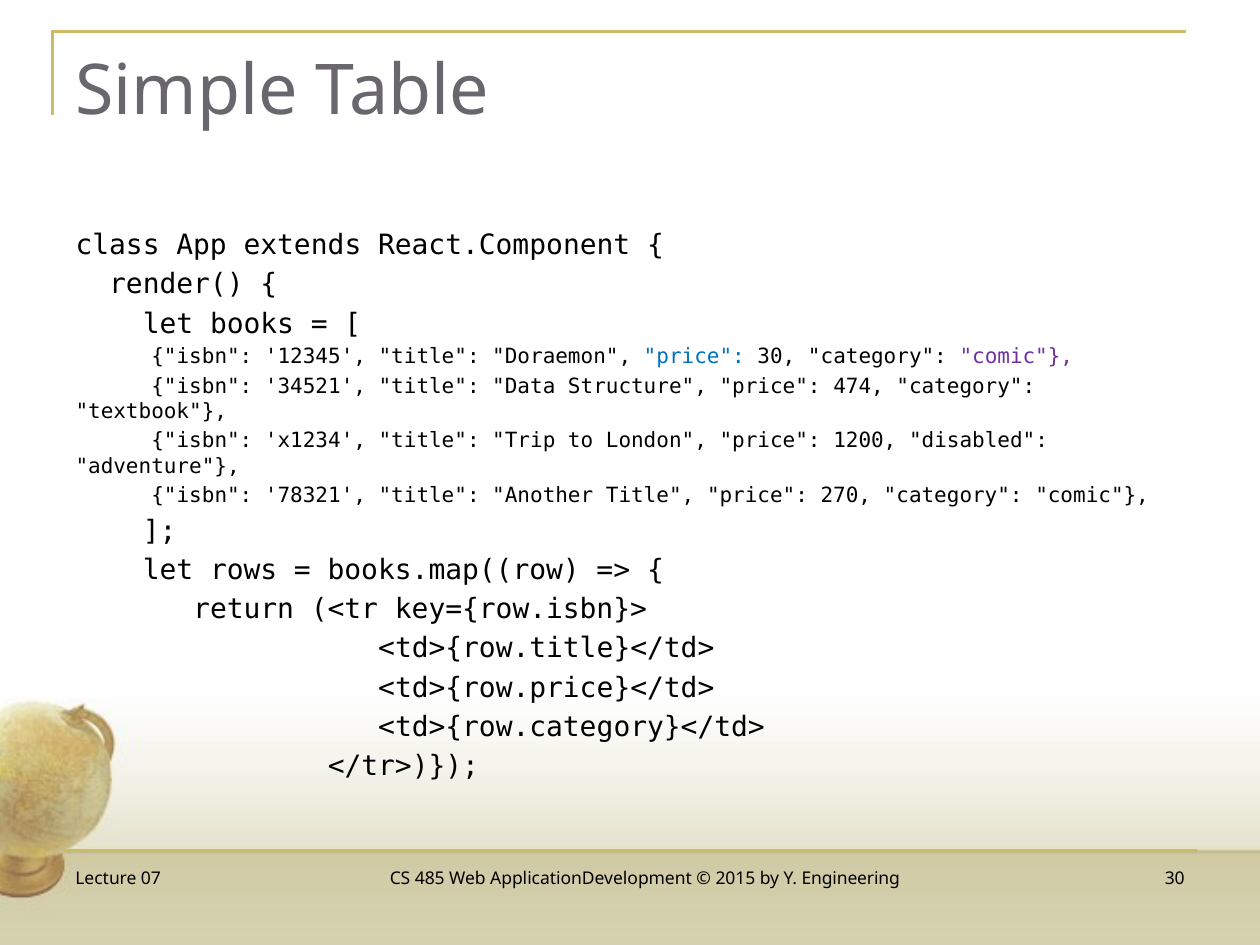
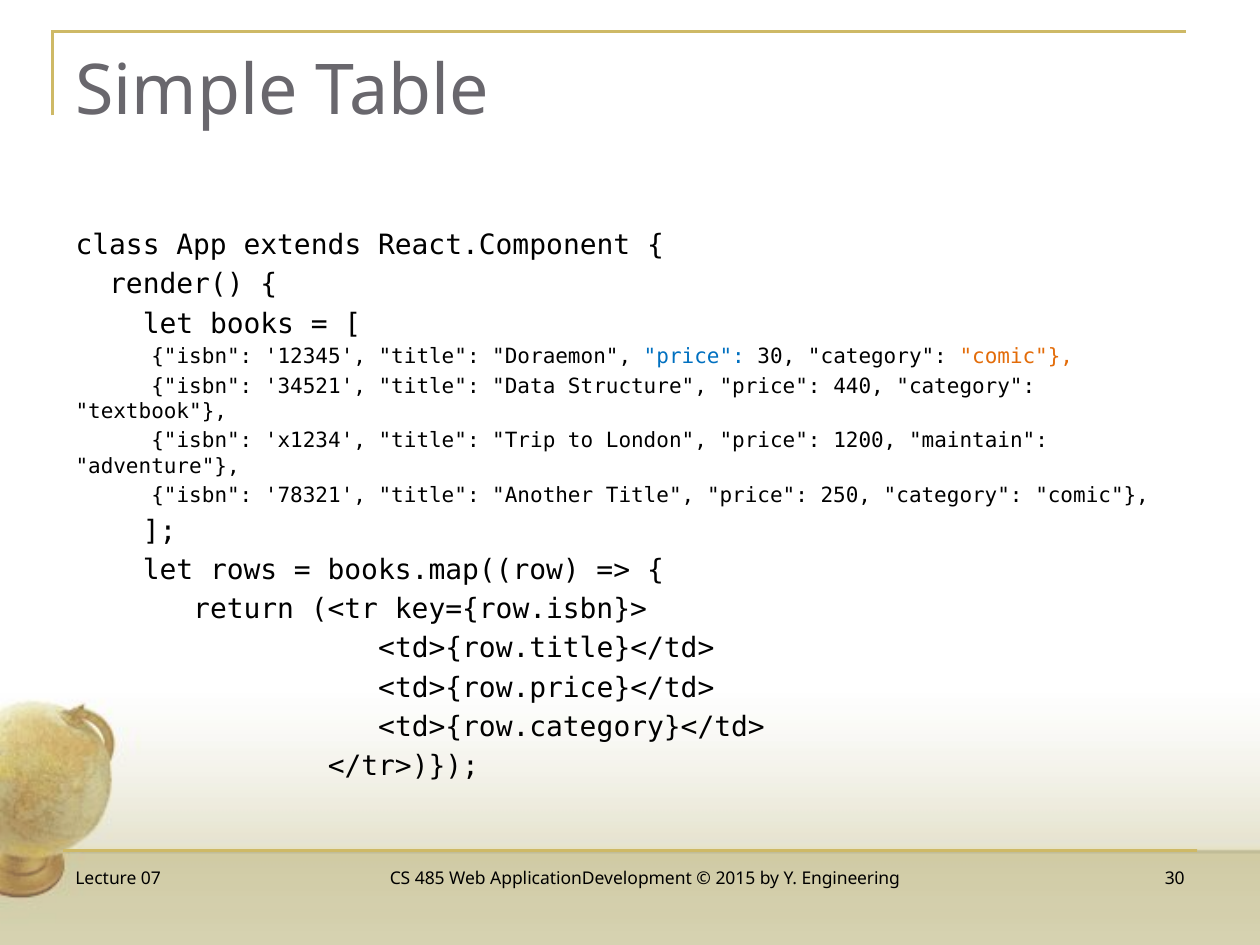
comic at (1016, 357) colour: purple -> orange
474: 474 -> 440
disabled: disabled -> maintain
270: 270 -> 250
